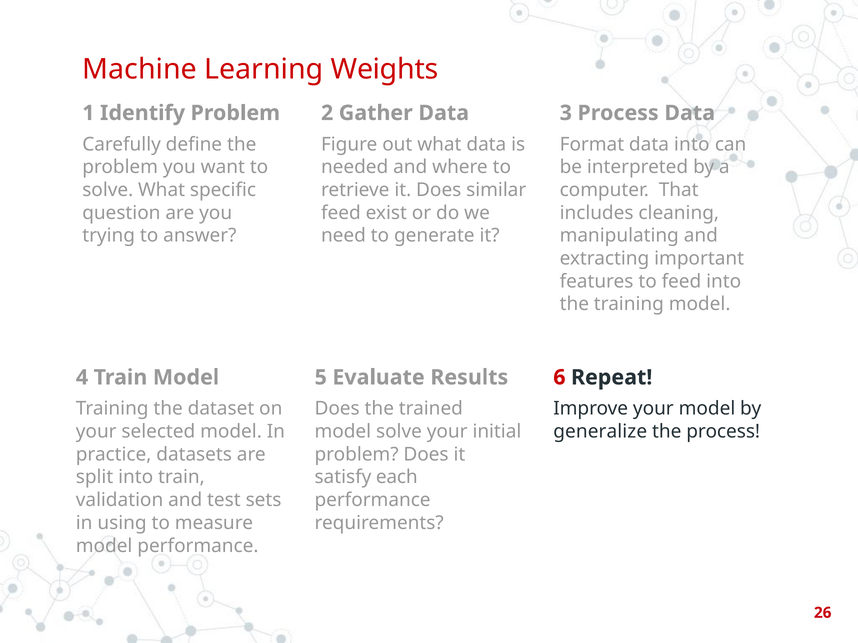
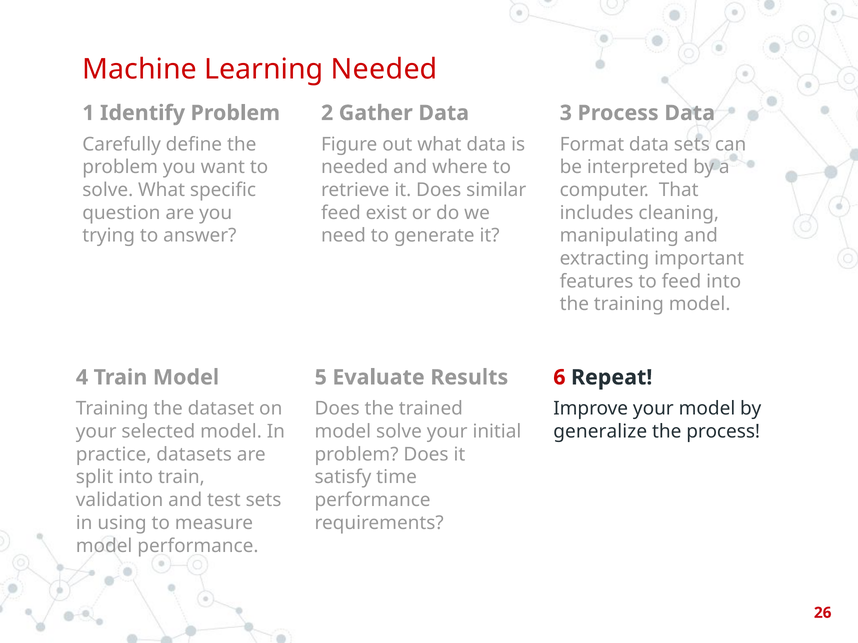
Learning Weights: Weights -> Needed
data into: into -> sets
each: each -> time
